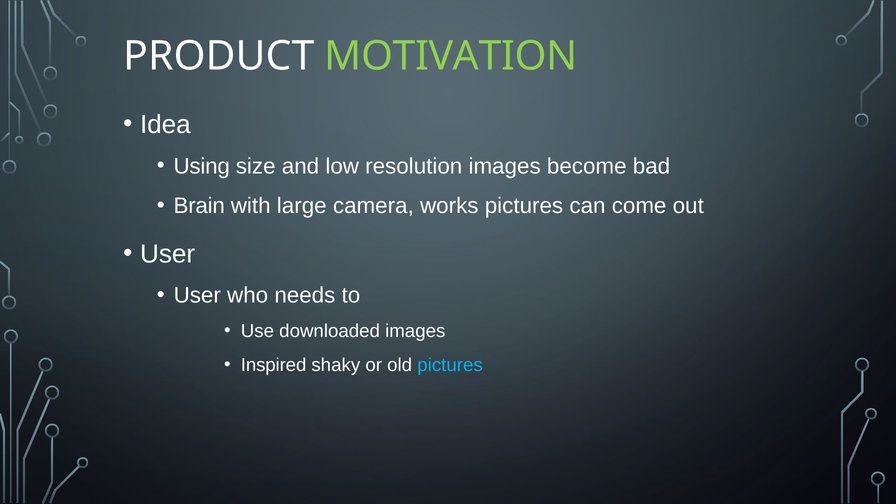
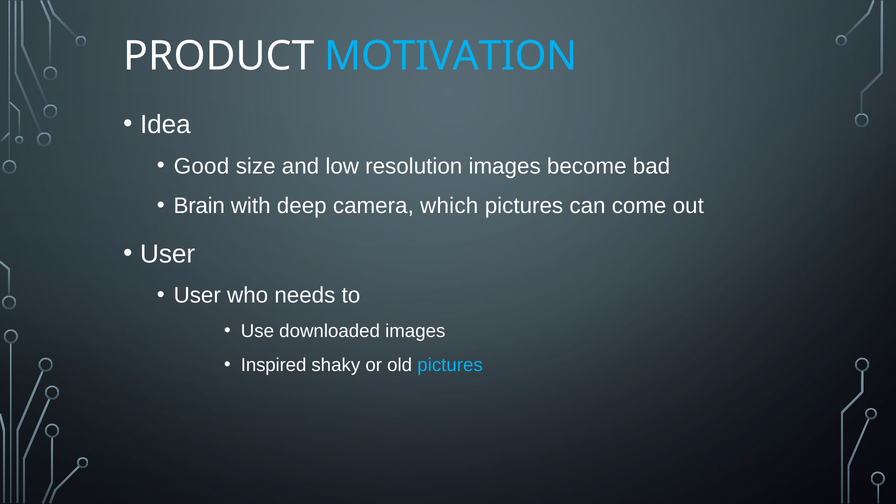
MOTIVATION colour: light green -> light blue
Using: Using -> Good
large: large -> deep
works: works -> which
